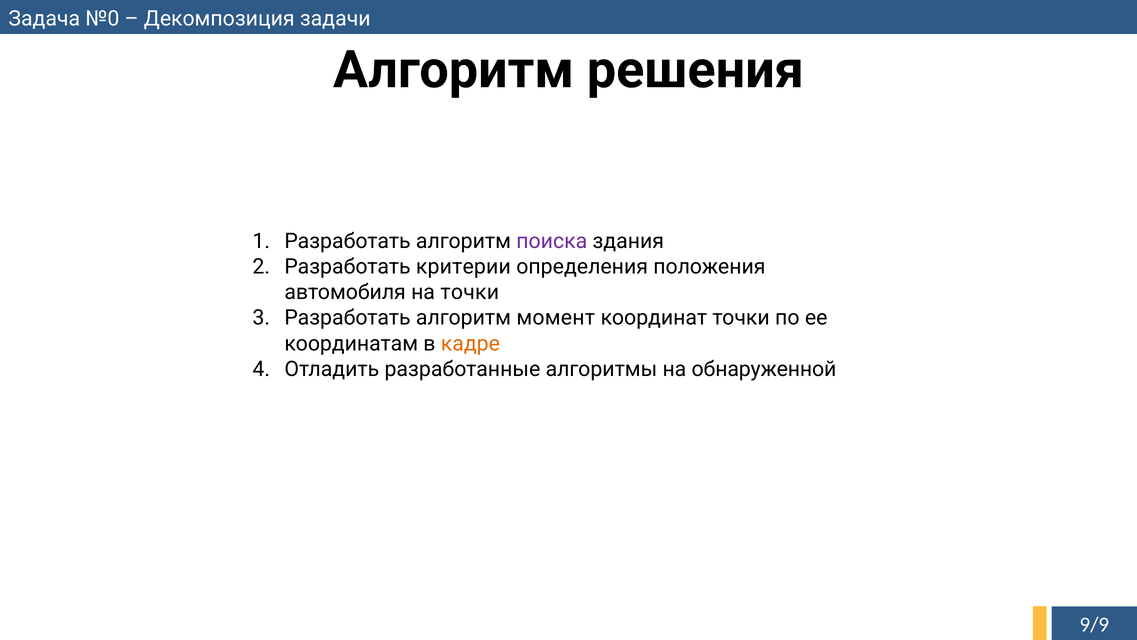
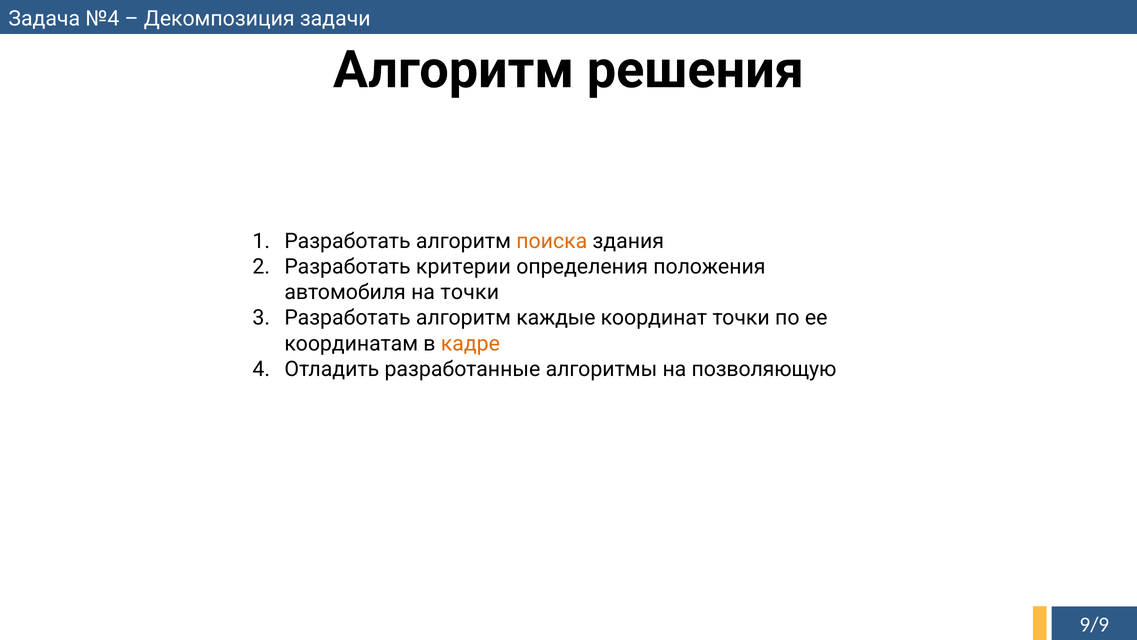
№0: №0 -> №4
поиска colour: purple -> orange
момент: момент -> каждые
обнаруженной: обнаруженной -> позволяющую
